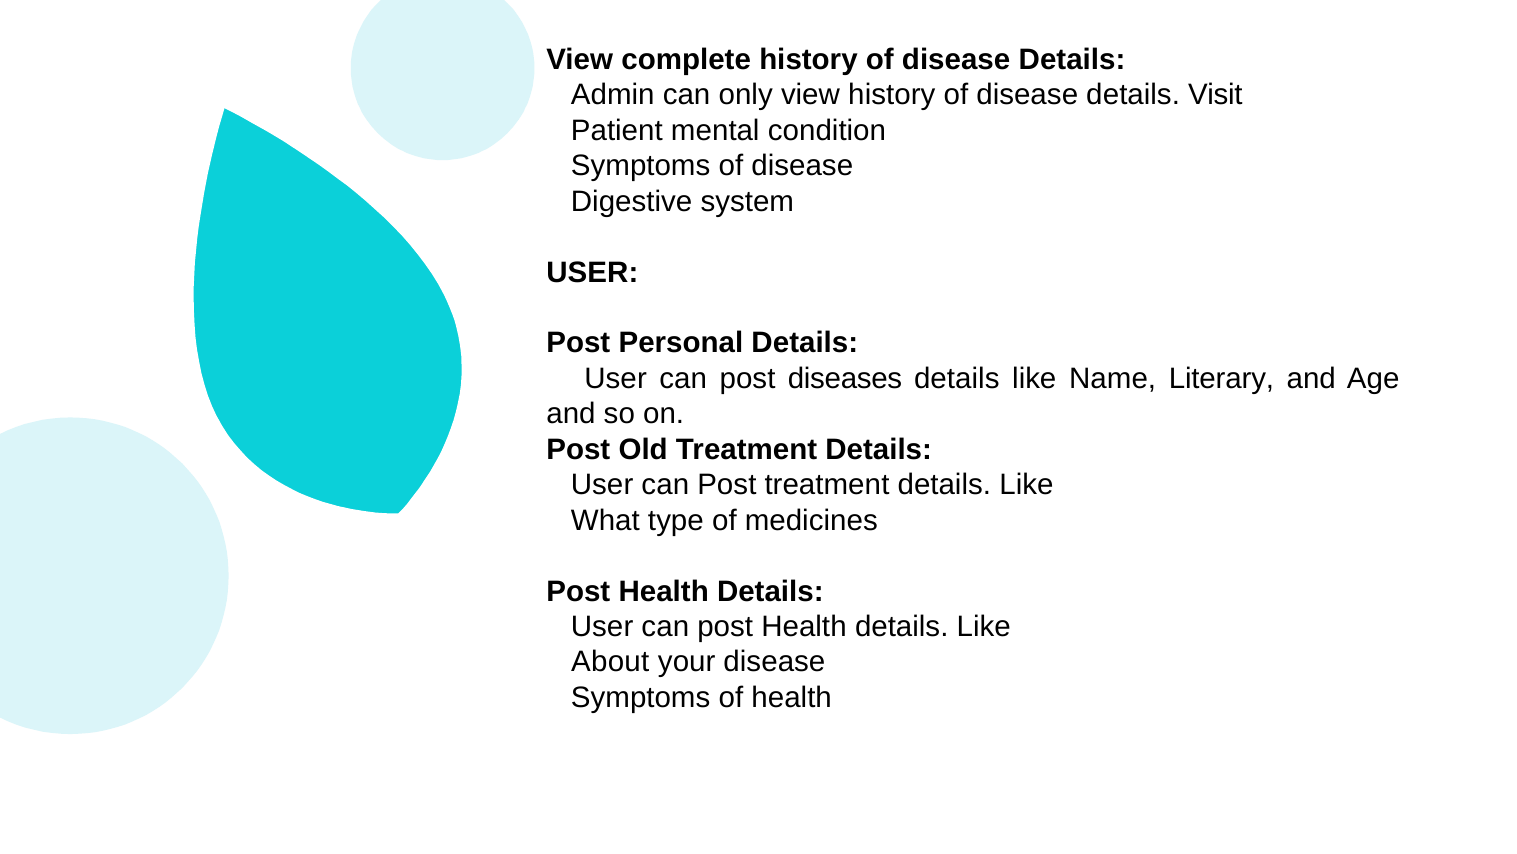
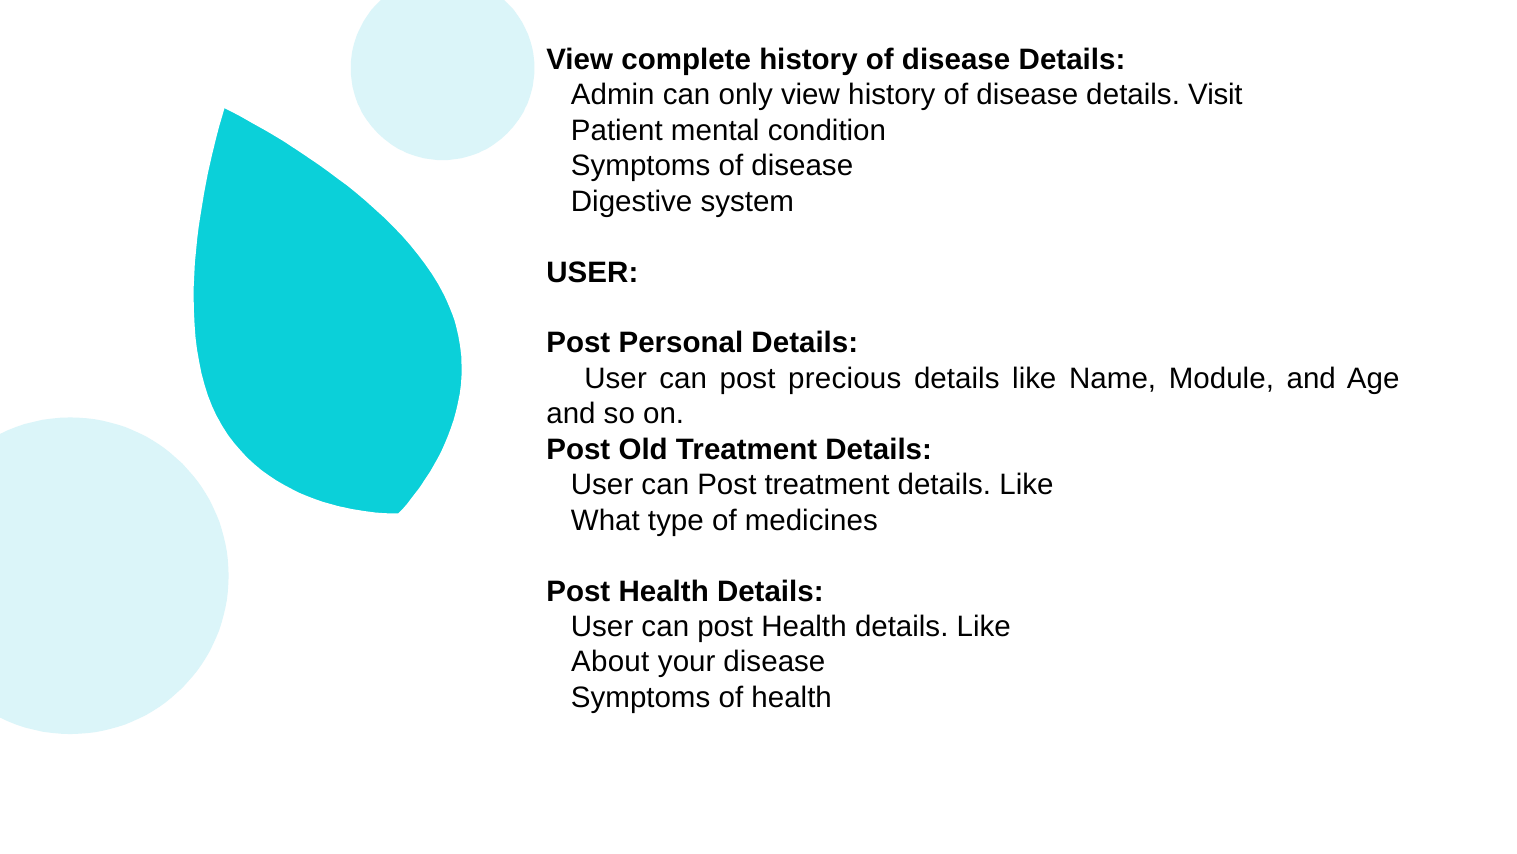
diseases: diseases -> precious
Literary: Literary -> Module
